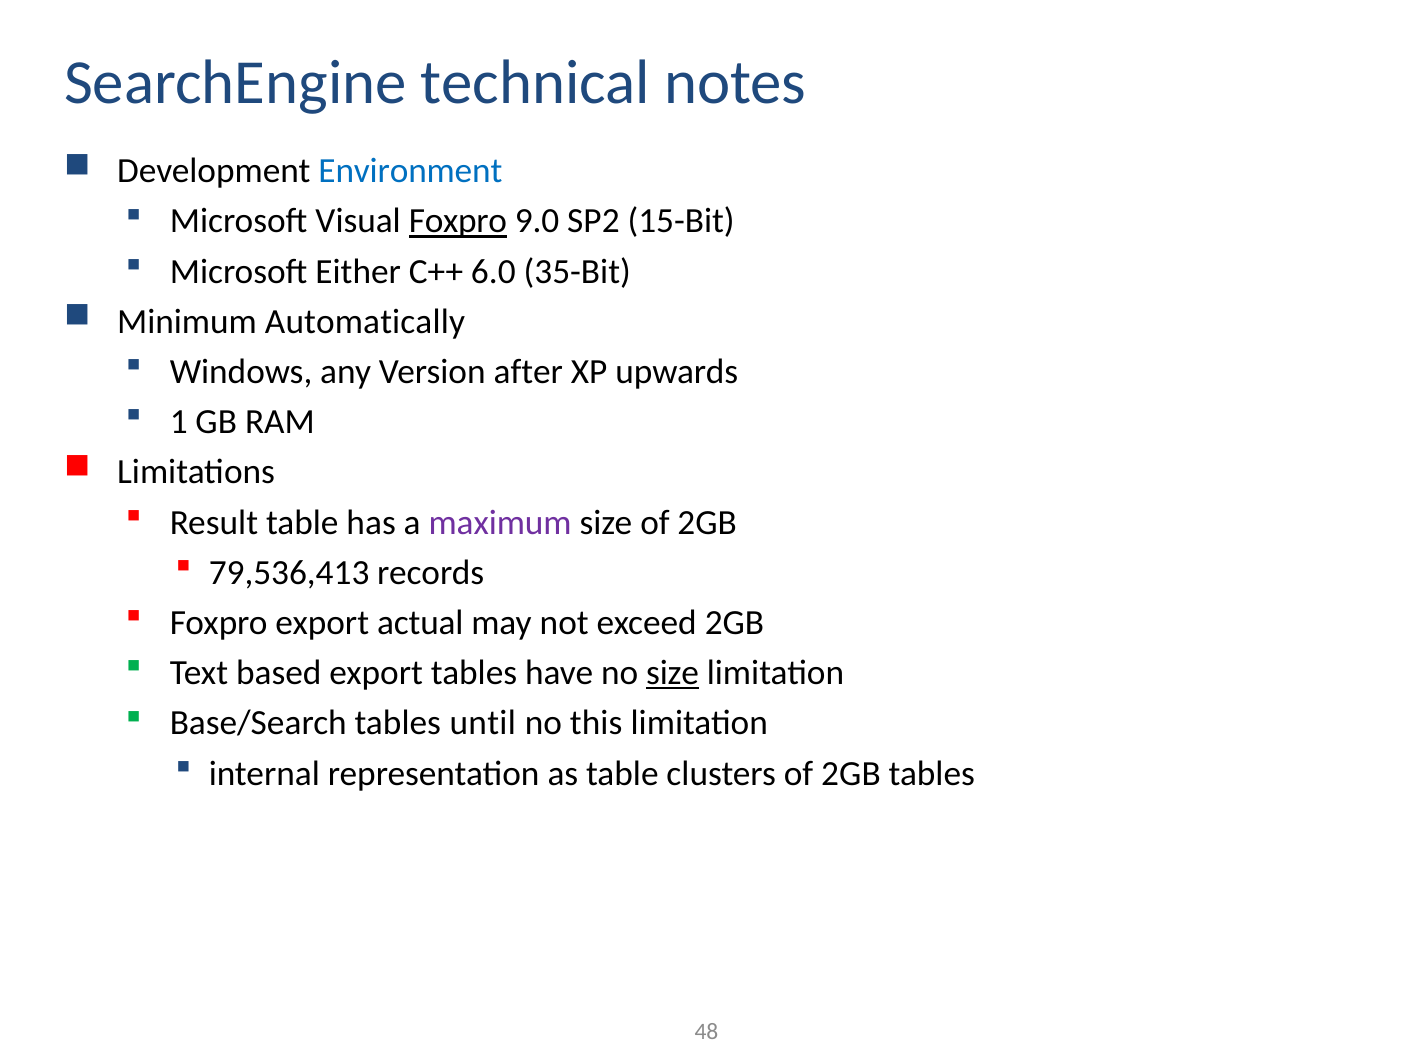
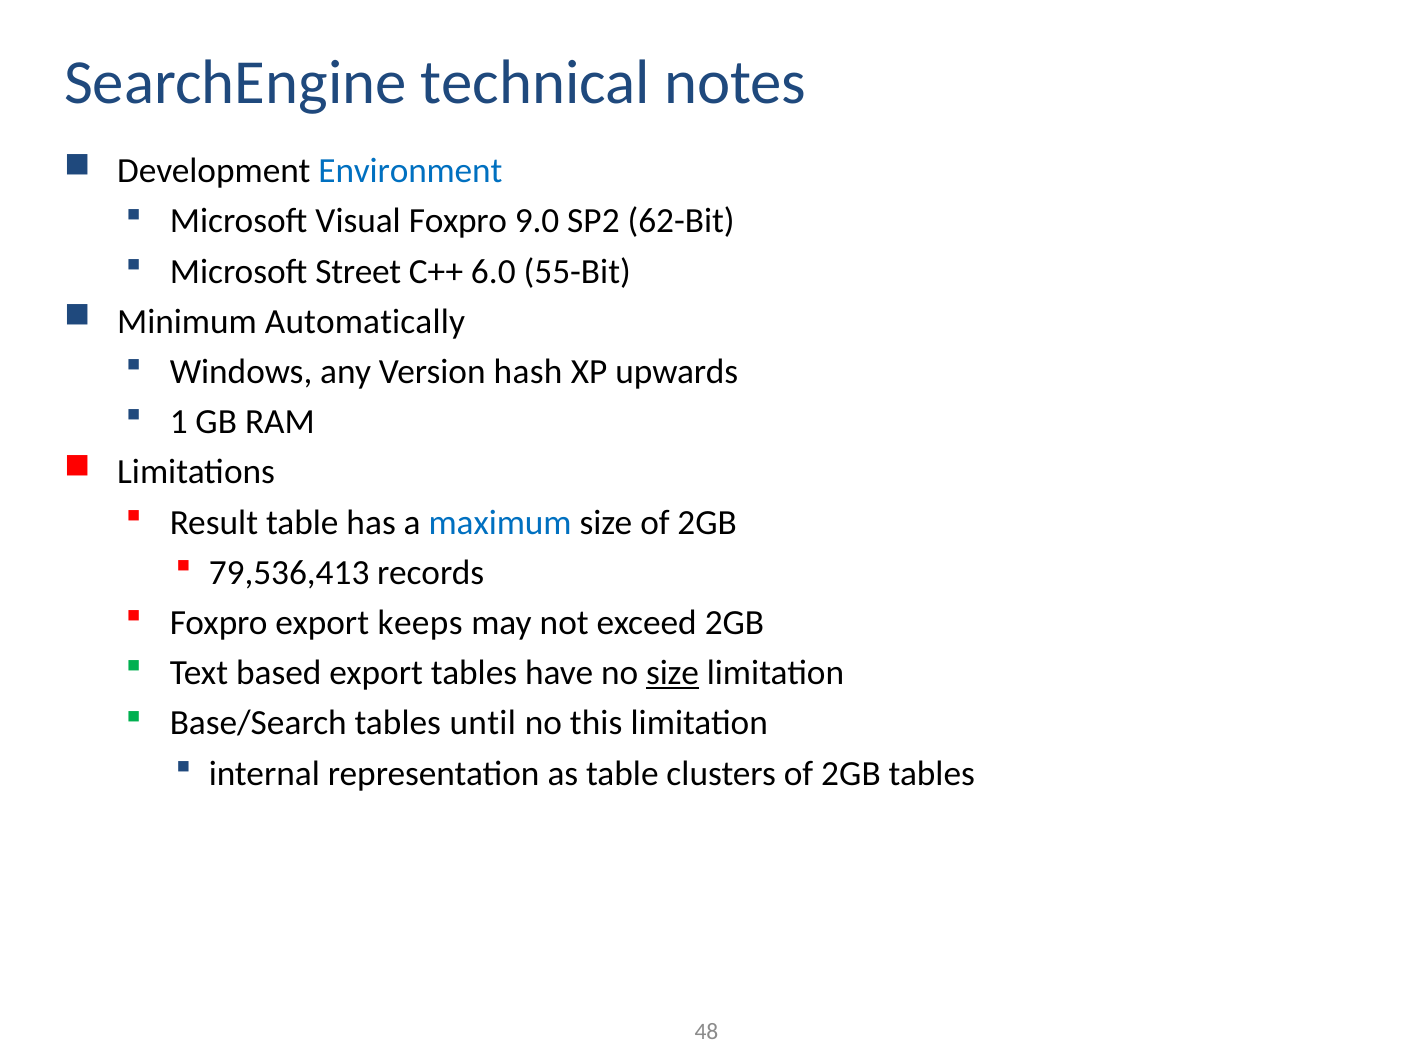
Foxpro at (458, 221) underline: present -> none
15-Bit: 15-Bit -> 62-Bit
Either: Either -> Street
35-Bit: 35-Bit -> 55-Bit
after: after -> hash
maximum colour: purple -> blue
actual: actual -> keeps
